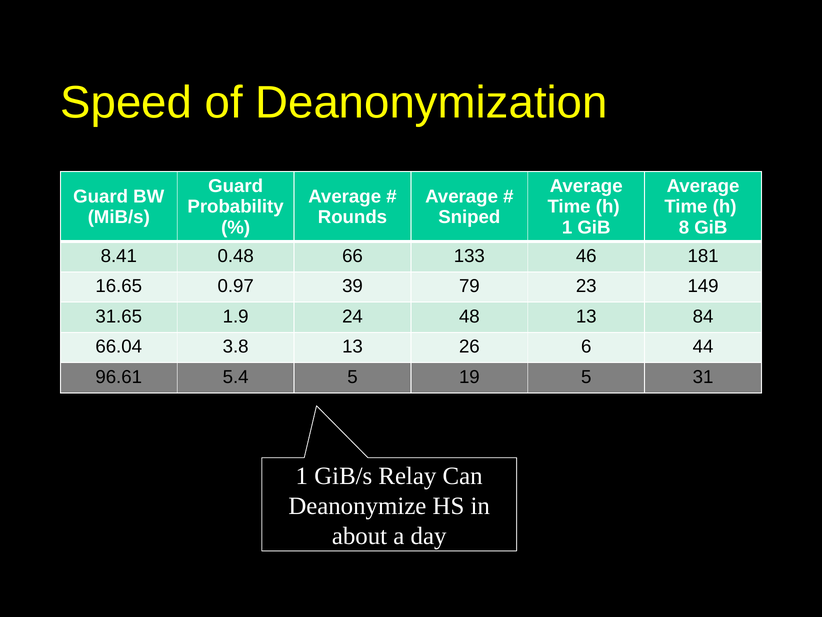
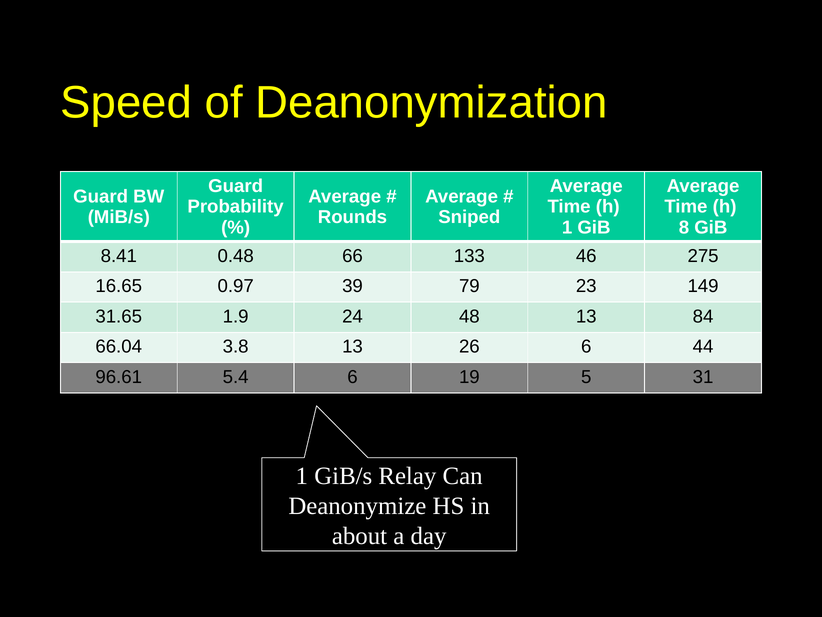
181: 181 -> 275
5.4 5: 5 -> 6
